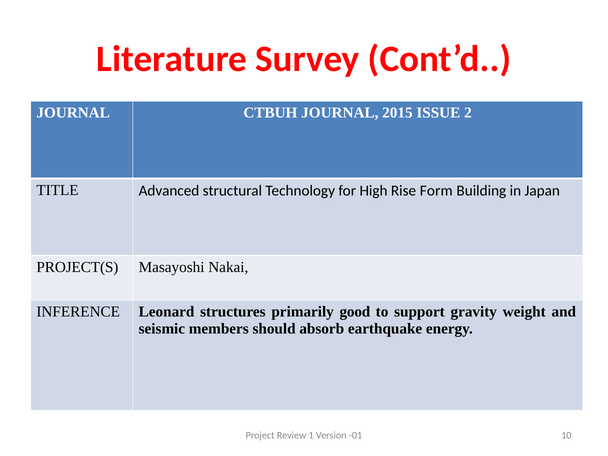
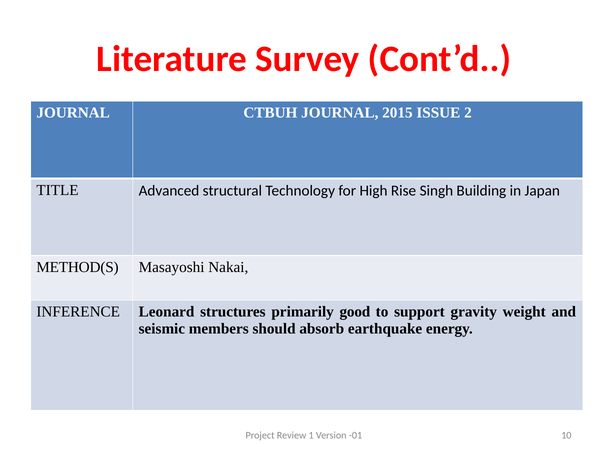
Form: Form -> Singh
PROJECT(S: PROJECT(S -> METHOD(S
